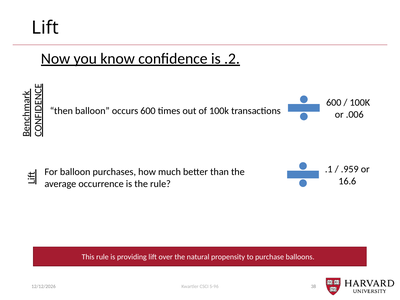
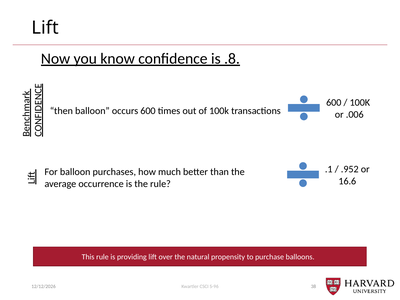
.2: .2 -> .8
.959: .959 -> .952
